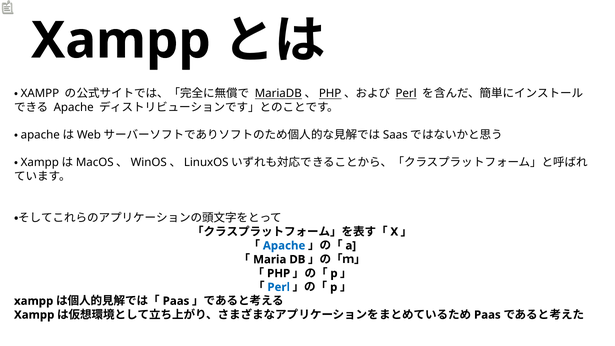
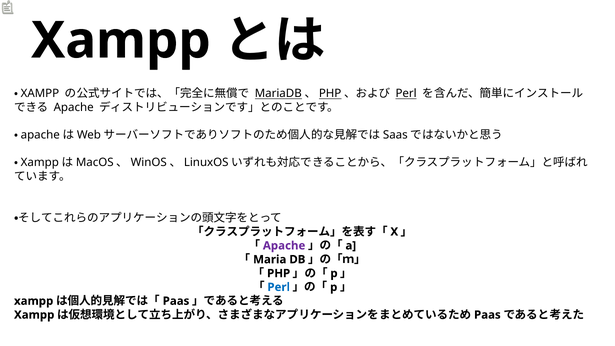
Apache at (284, 246) colour: blue -> purple
